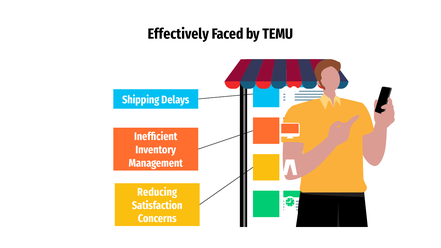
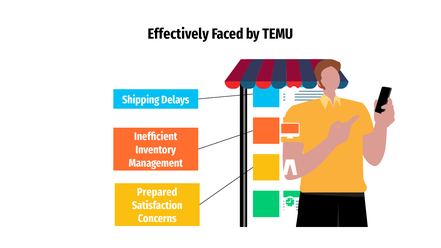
Reducing: Reducing -> Prepared
